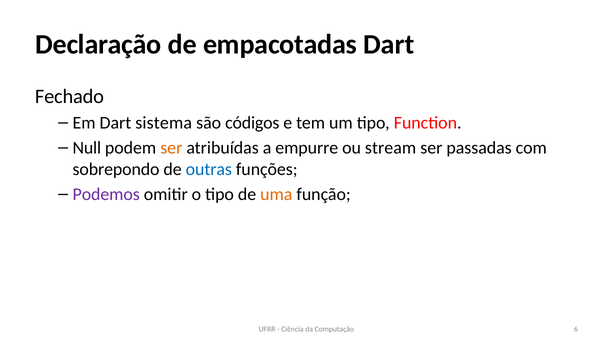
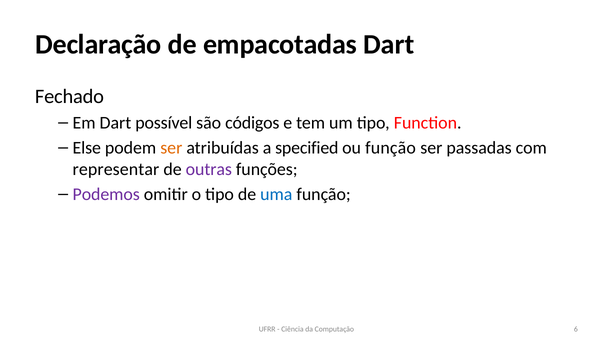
sistema: sistema -> possível
Null: Null -> Else
empurre: empurre -> specified
ou stream: stream -> função
sobrepondo: sobrepondo -> representar
outras colour: blue -> purple
uma colour: orange -> blue
